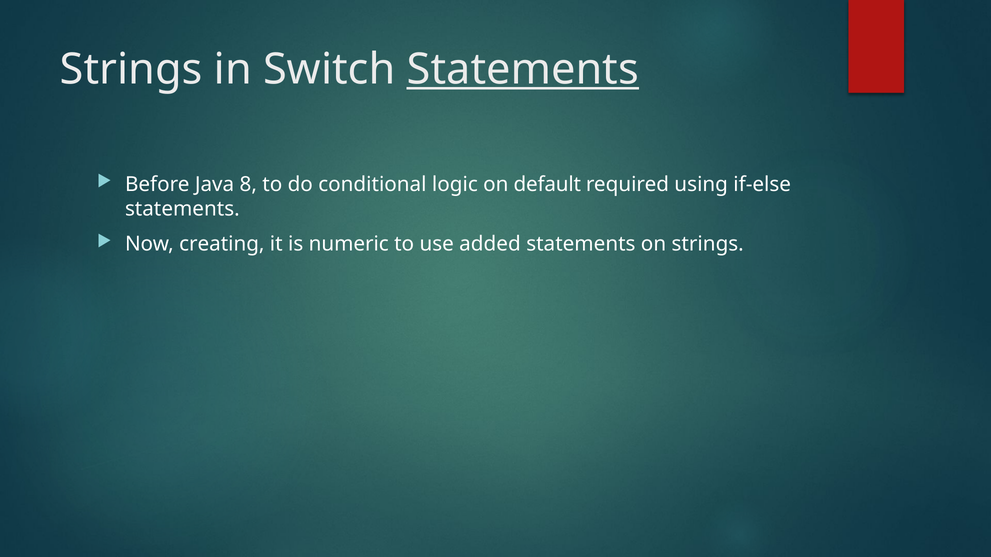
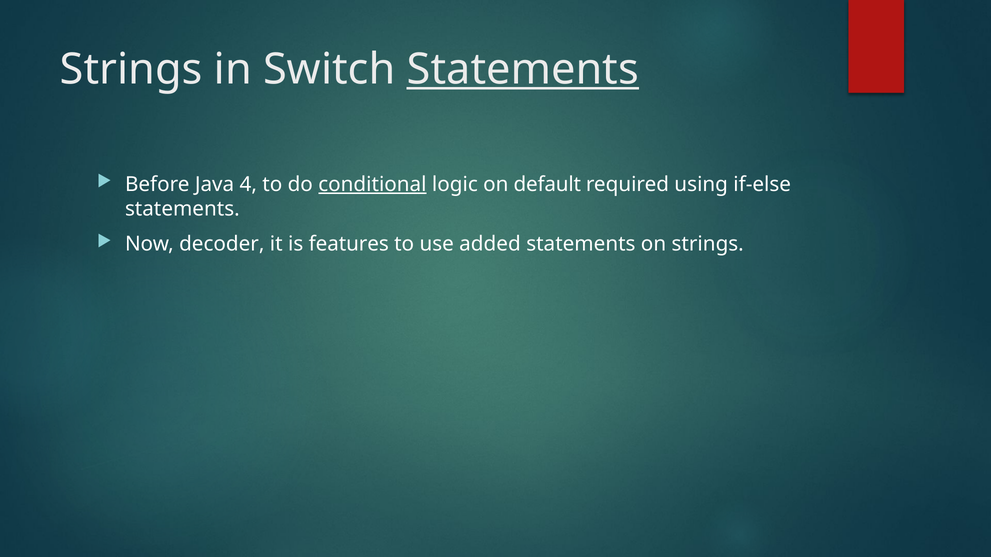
8: 8 -> 4
conditional underline: none -> present
creating: creating -> decoder
numeric: numeric -> features
